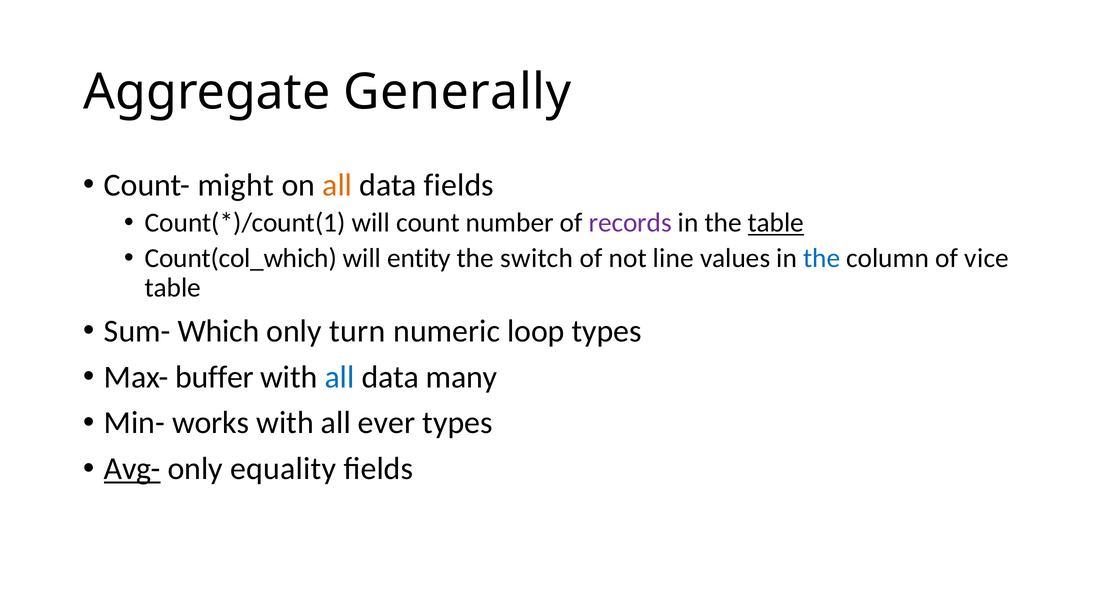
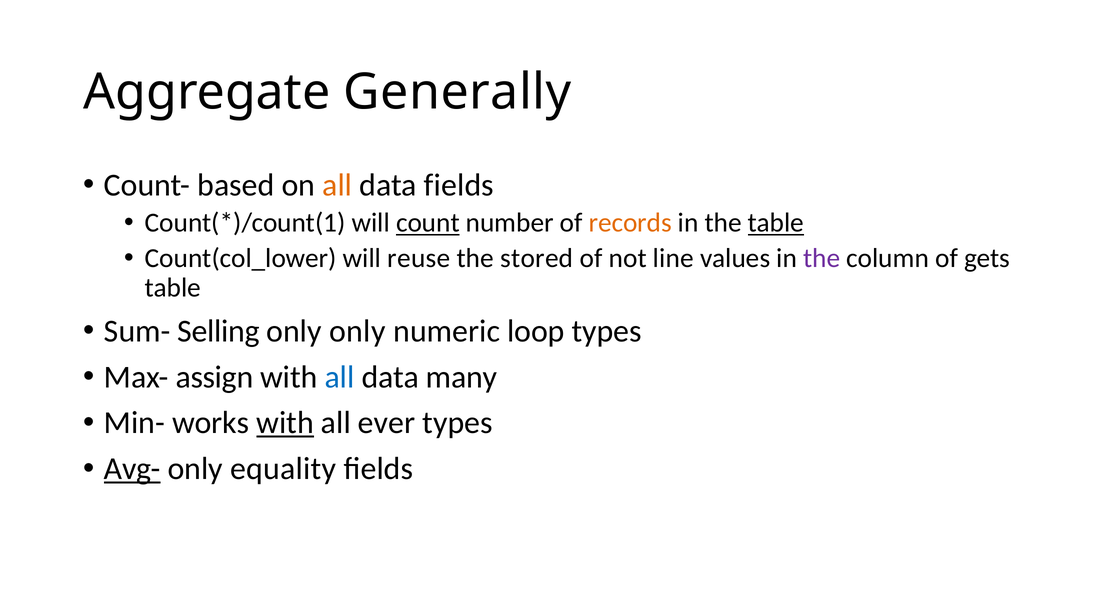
might: might -> based
count underline: none -> present
records colour: purple -> orange
Count(col_which: Count(col_which -> Count(col_lower
entity: entity -> reuse
switch: switch -> stored
the at (822, 258) colour: blue -> purple
vice: vice -> gets
Which: Which -> Selling
only turn: turn -> only
buffer: buffer -> assign
with at (285, 423) underline: none -> present
